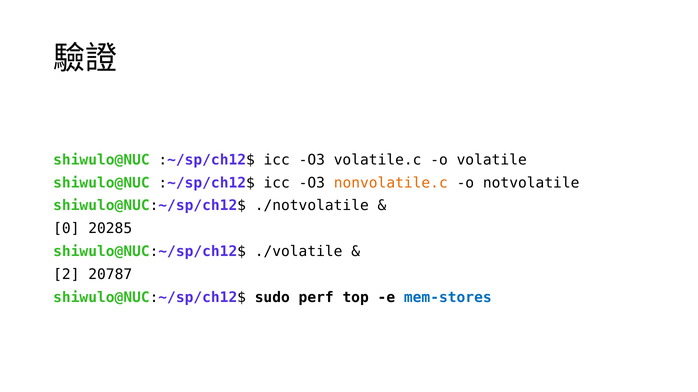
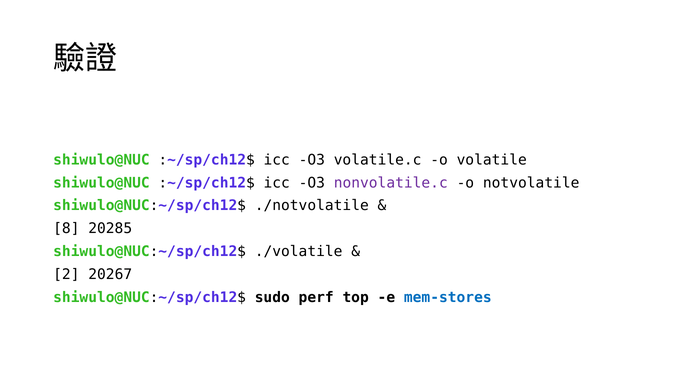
nonvolatile.c colour: orange -> purple
0: 0 -> 8
20787: 20787 -> 20267
